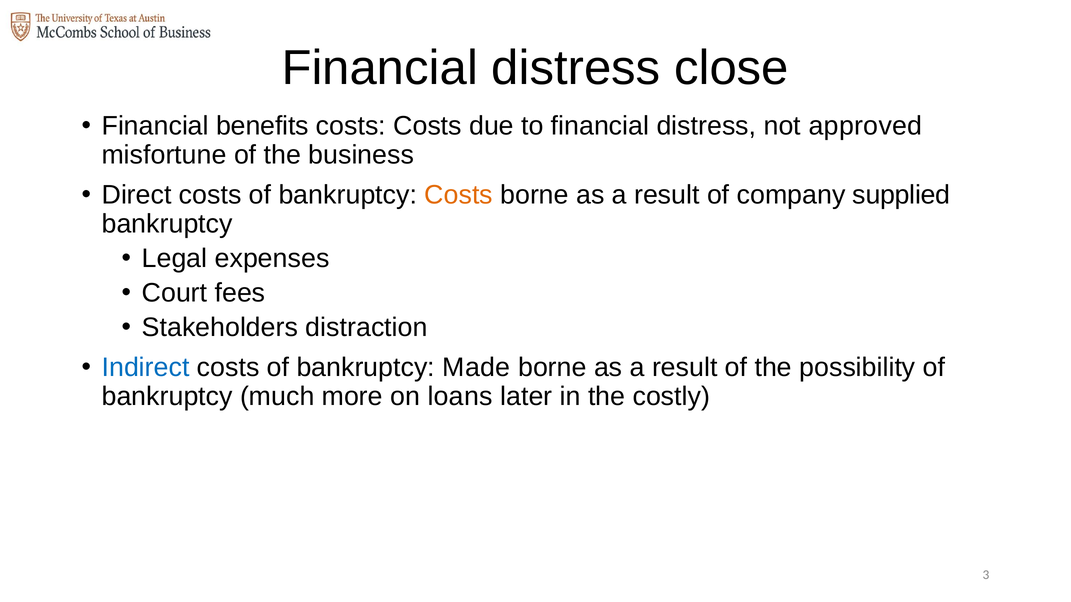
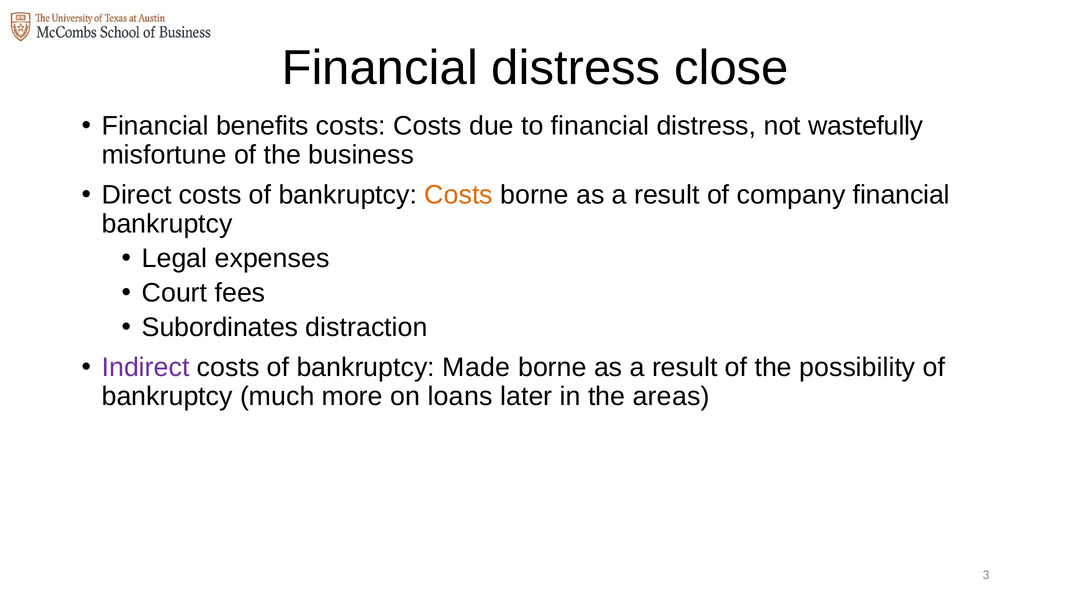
approved: approved -> wastefully
company supplied: supplied -> financial
Stakeholders: Stakeholders -> Subordinates
Indirect colour: blue -> purple
costly: costly -> areas
